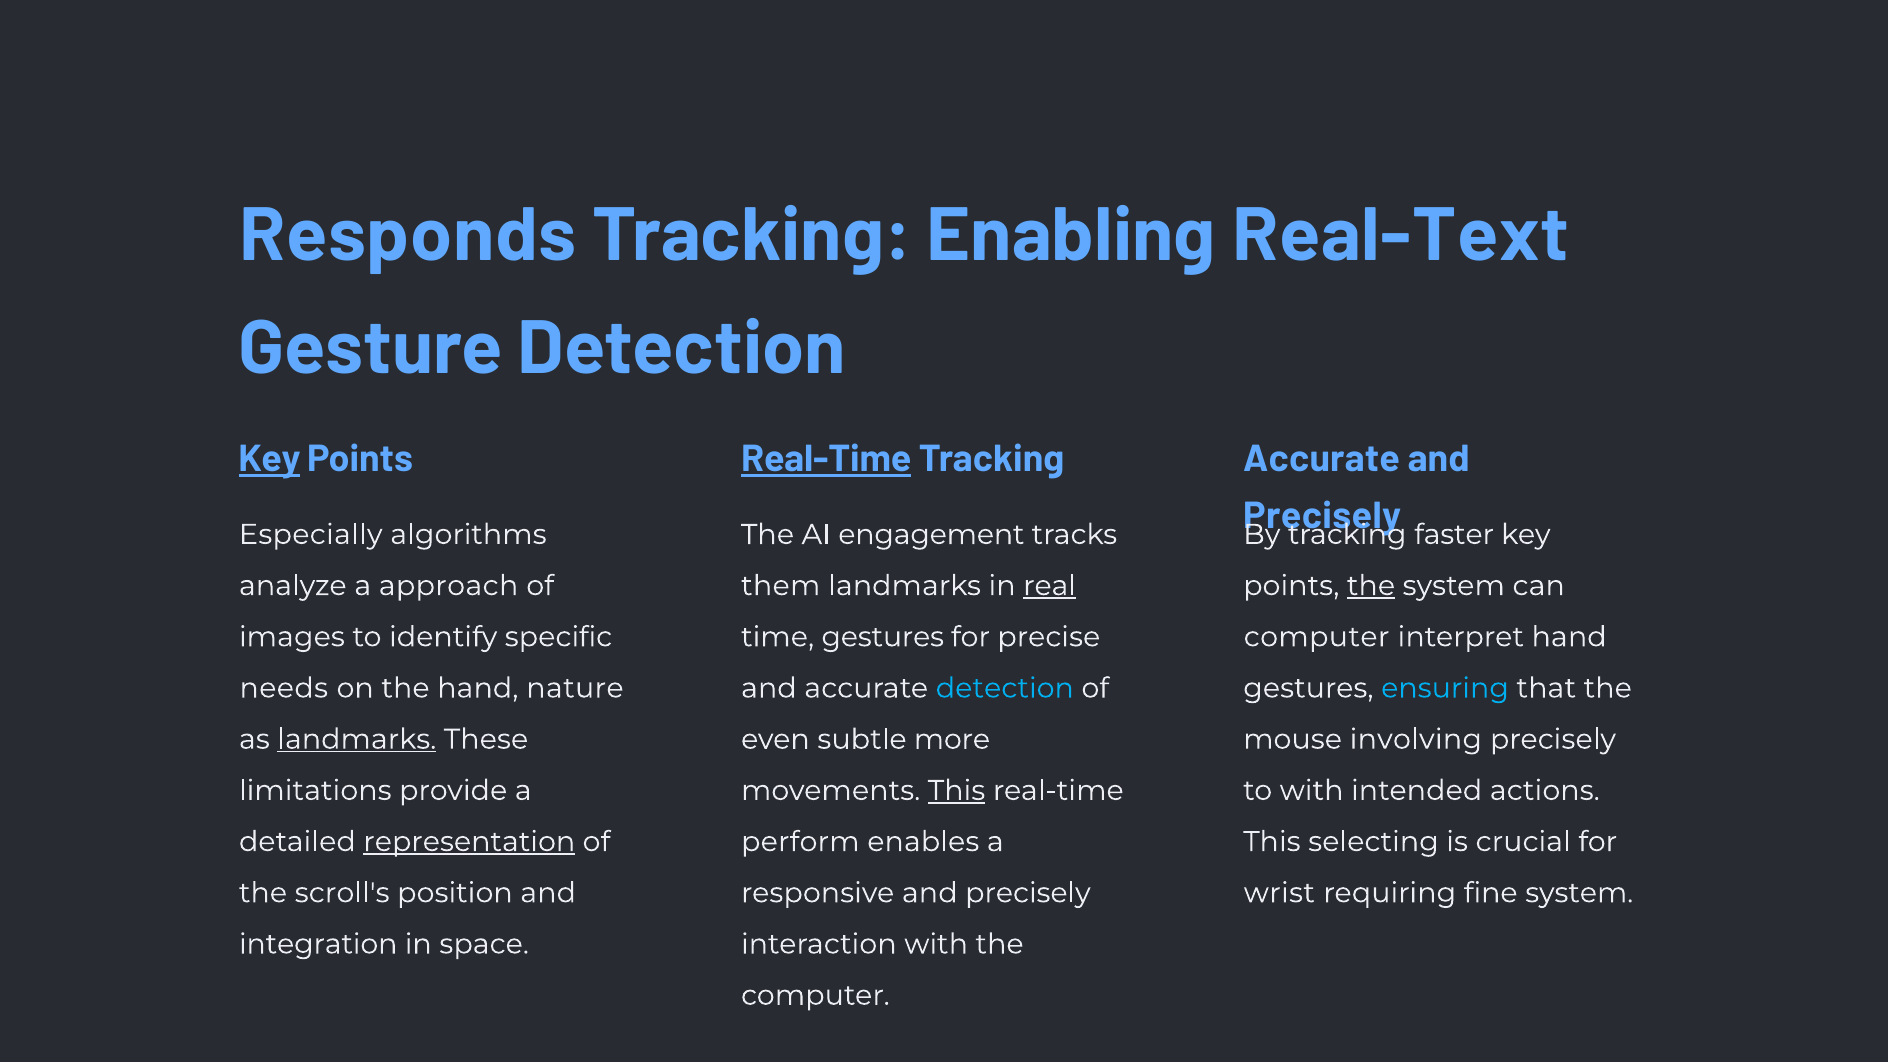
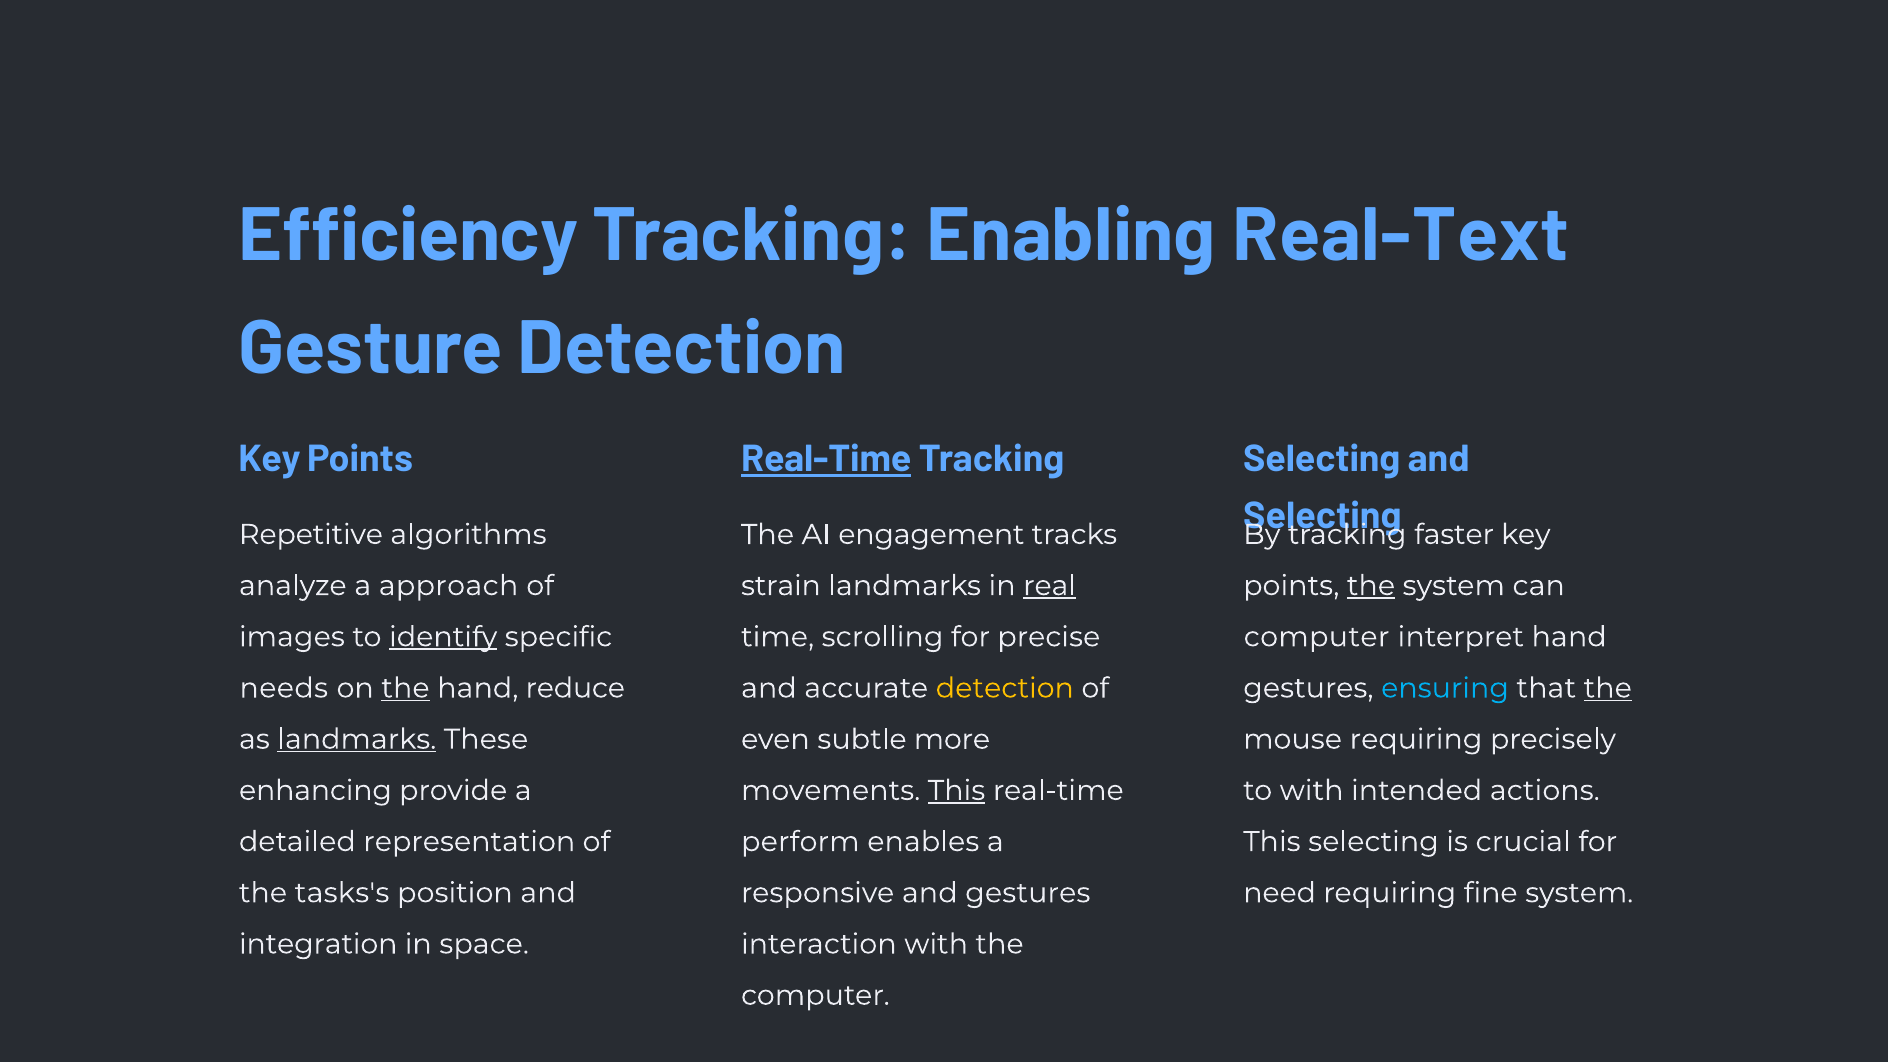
Responds: Responds -> Efficiency
Key at (269, 459) underline: present -> none
Accurate at (1322, 459): Accurate -> Selecting
Precisely at (1322, 516): Precisely -> Selecting
Especially: Especially -> Repetitive
them: them -> strain
identify underline: none -> present
time gestures: gestures -> scrolling
the at (405, 688) underline: none -> present
nature: nature -> reduce
detection at (1005, 688) colour: light blue -> yellow
the at (1608, 688) underline: none -> present
mouse involving: involving -> requiring
limitations: limitations -> enhancing
representation underline: present -> none
scroll's: scroll's -> tasks's
responsive and precisely: precisely -> gestures
wrist: wrist -> need
